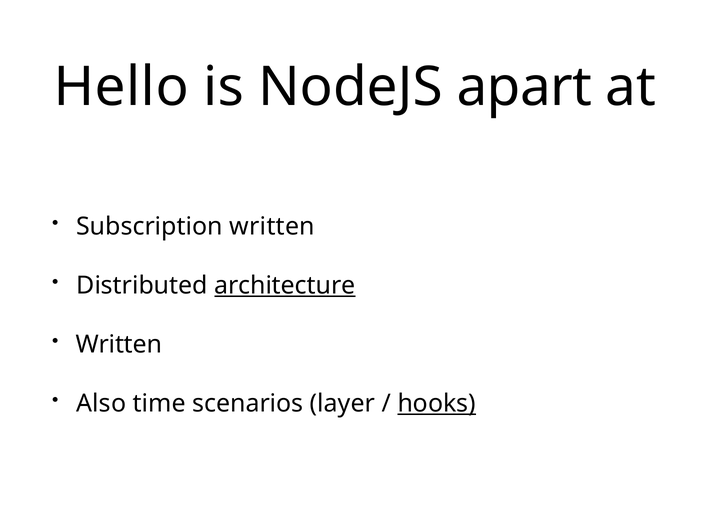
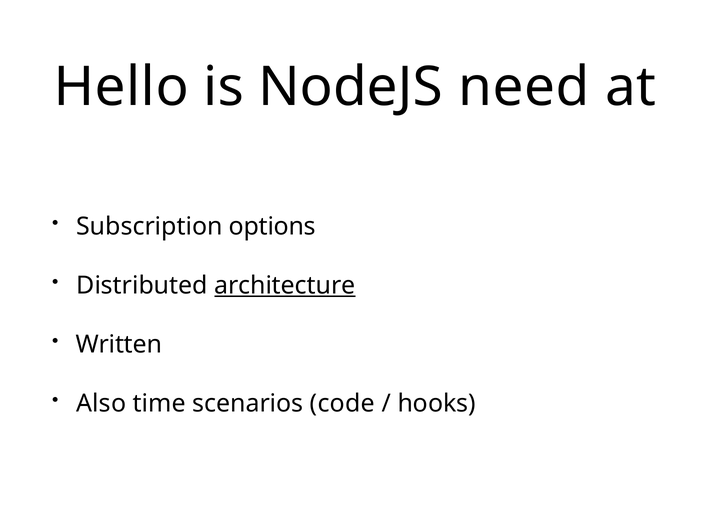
apart: apart -> need
Subscription written: written -> options
layer: layer -> code
hooks underline: present -> none
